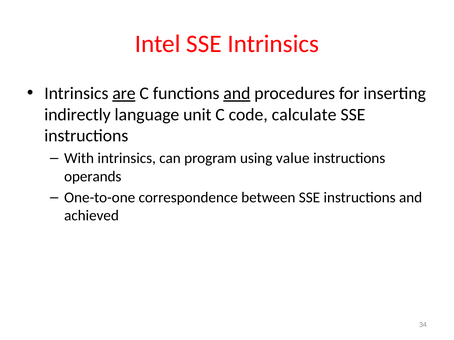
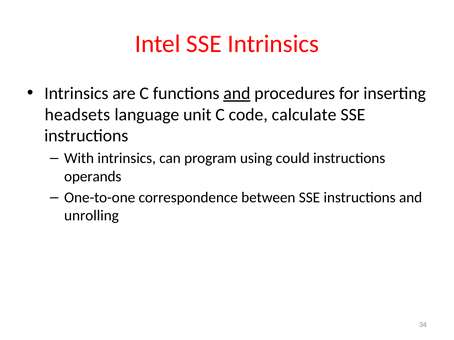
are underline: present -> none
indirectly: indirectly -> headsets
value: value -> could
achieved: achieved -> unrolling
